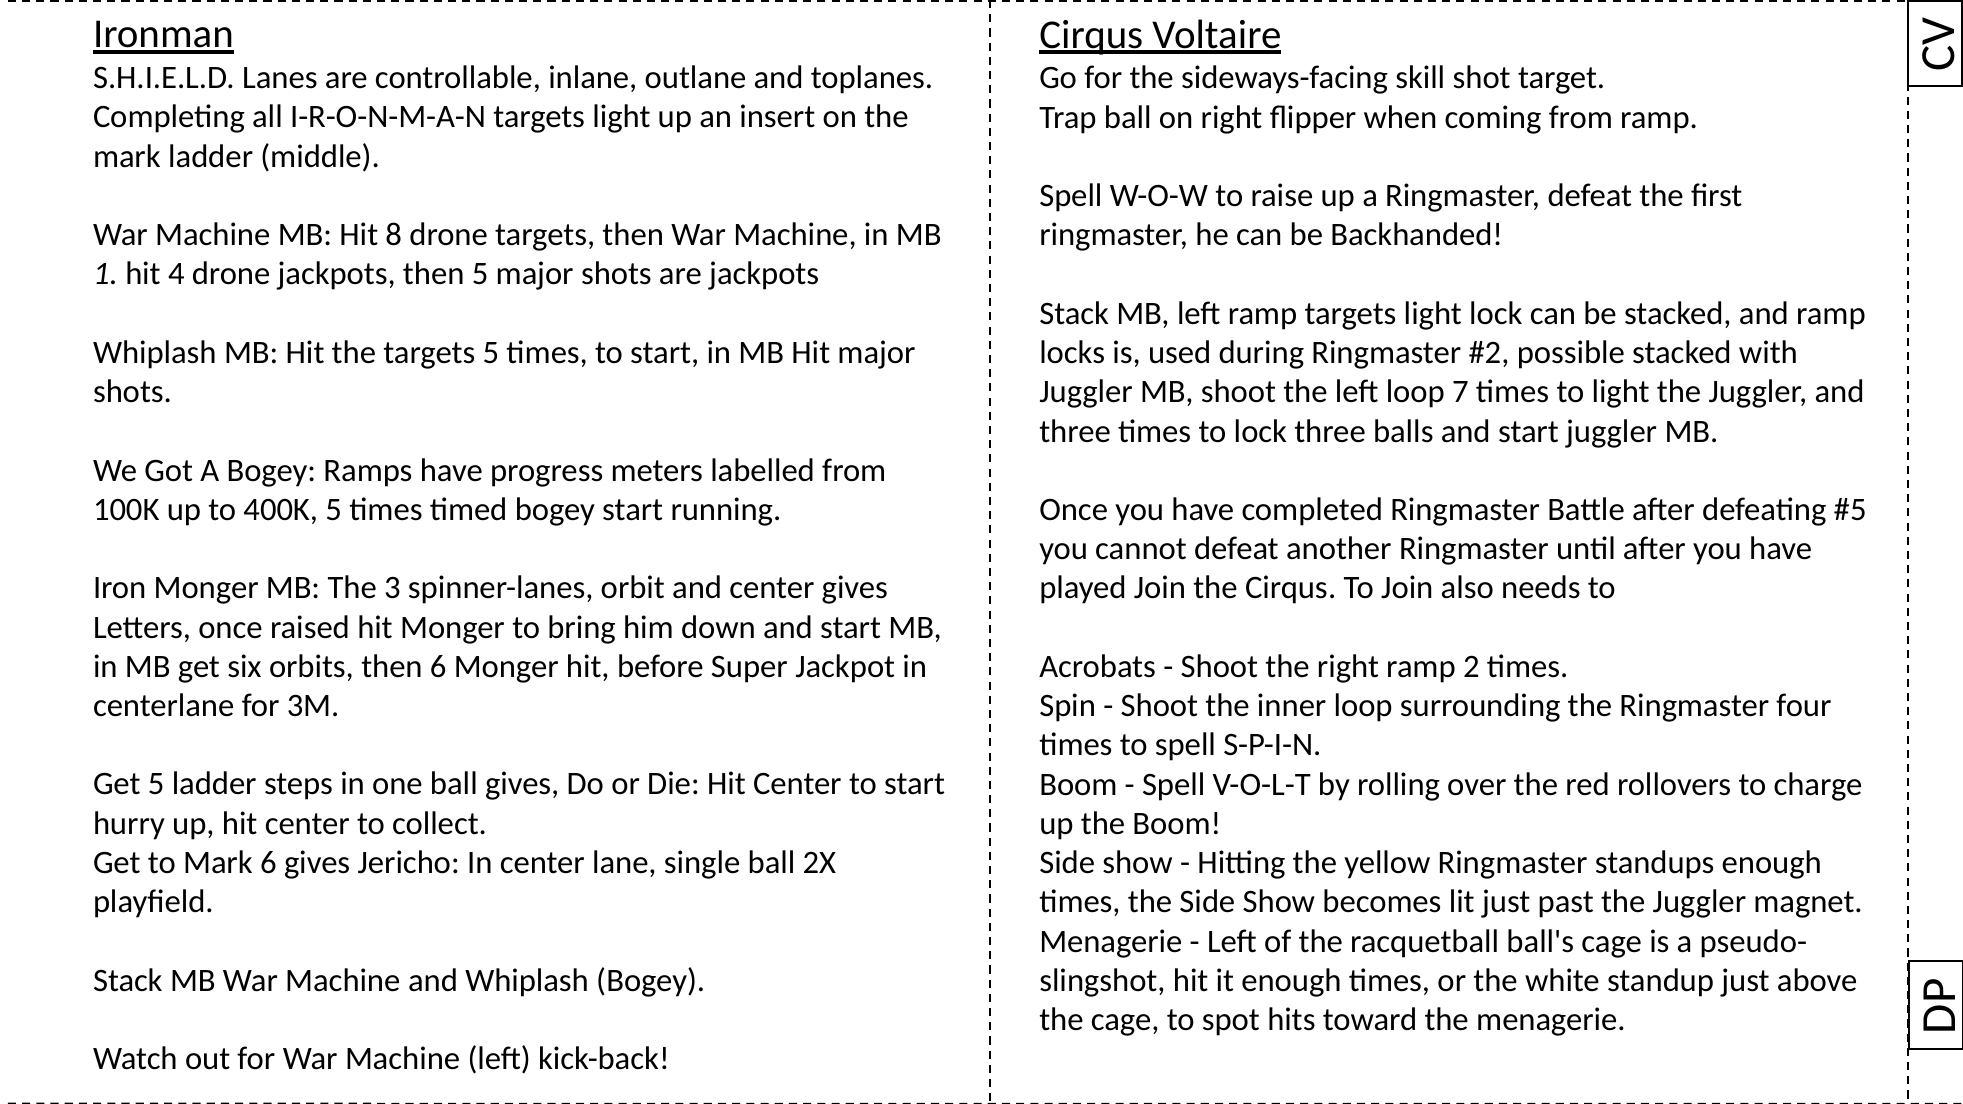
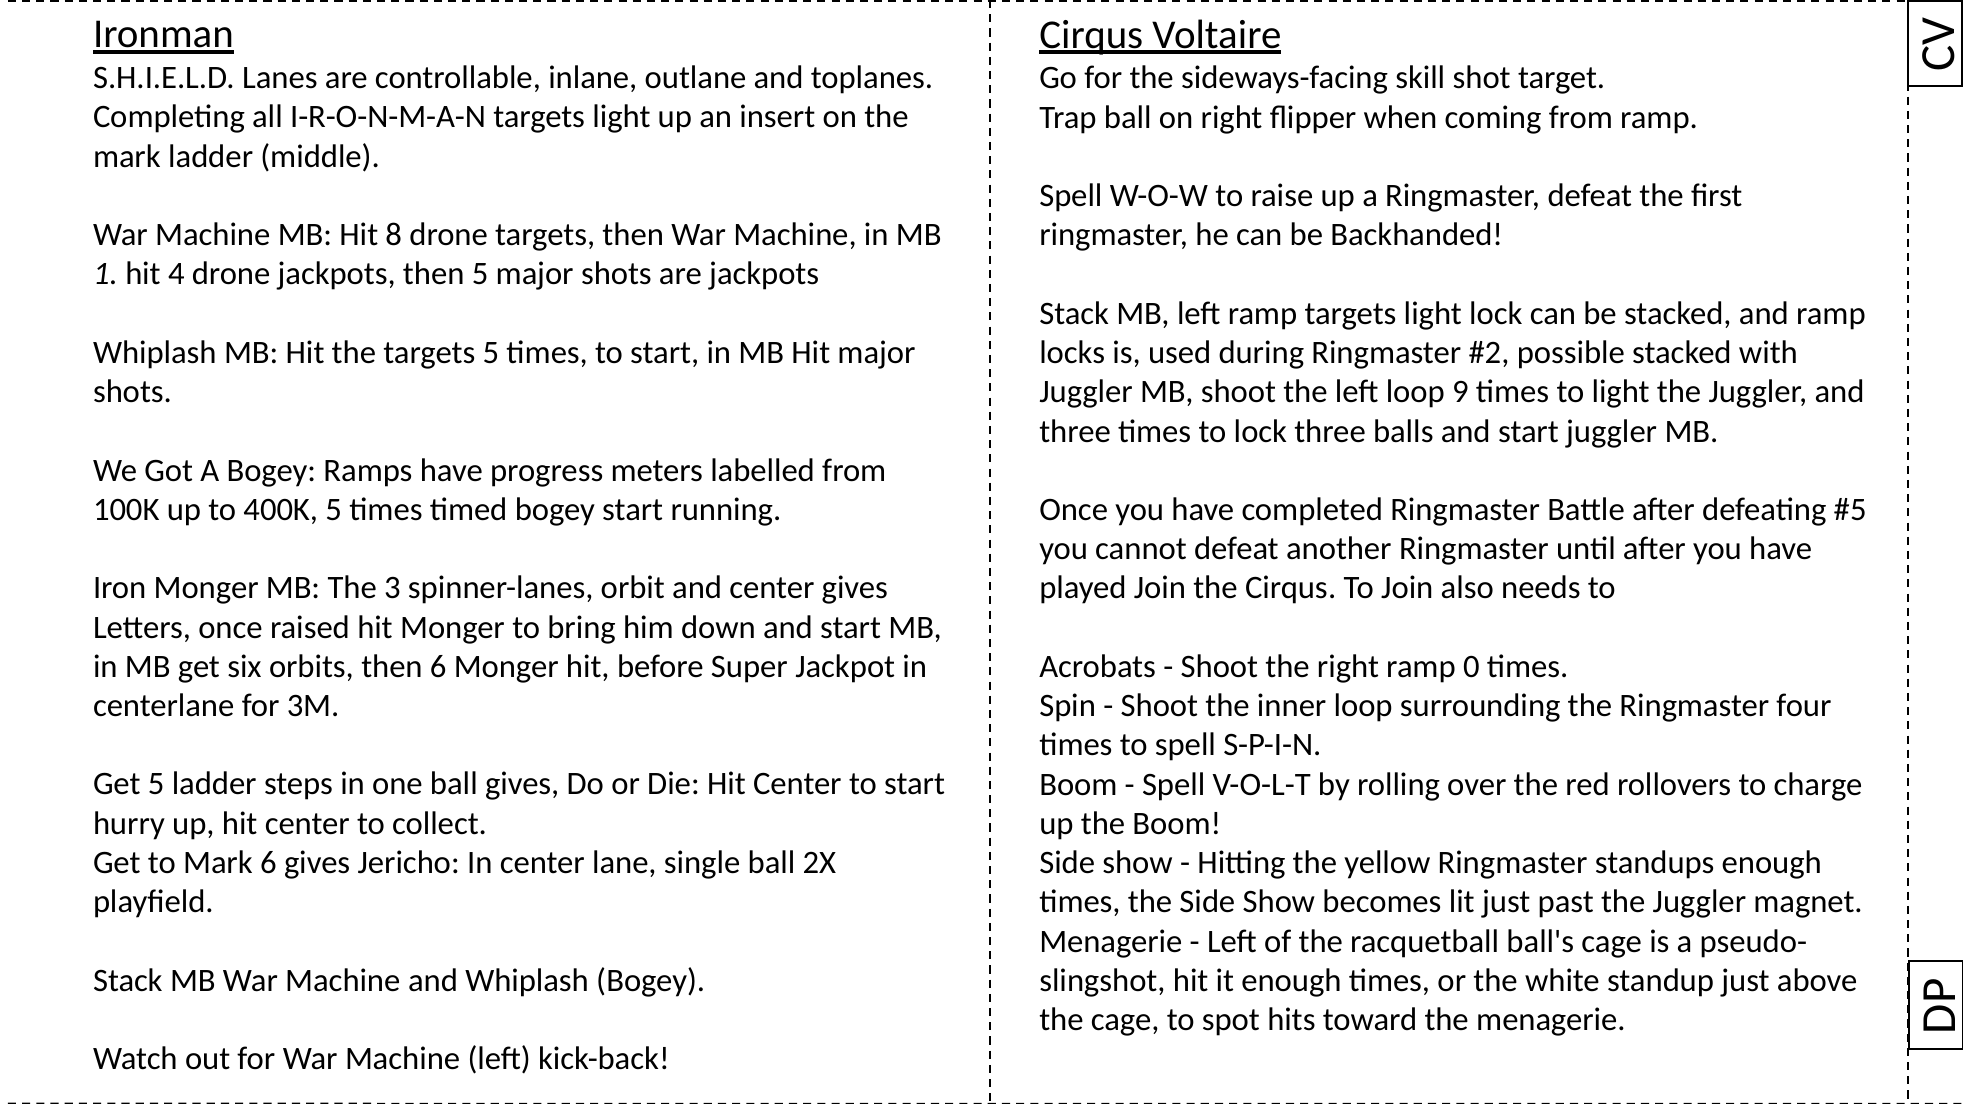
7: 7 -> 9
2: 2 -> 0
